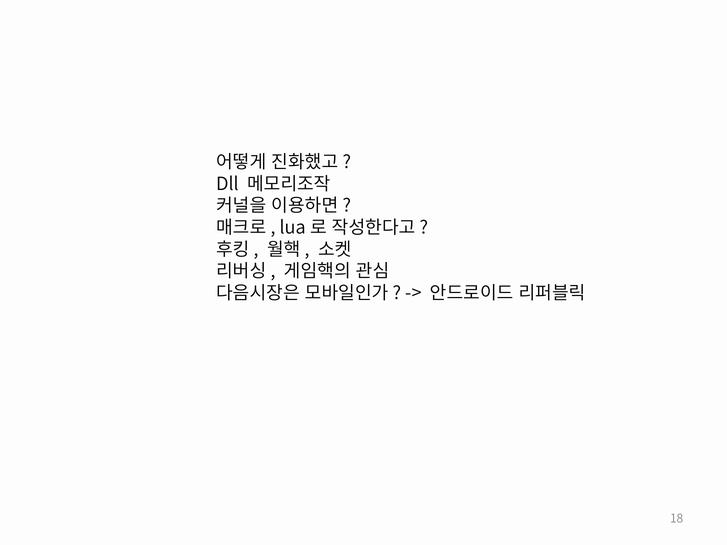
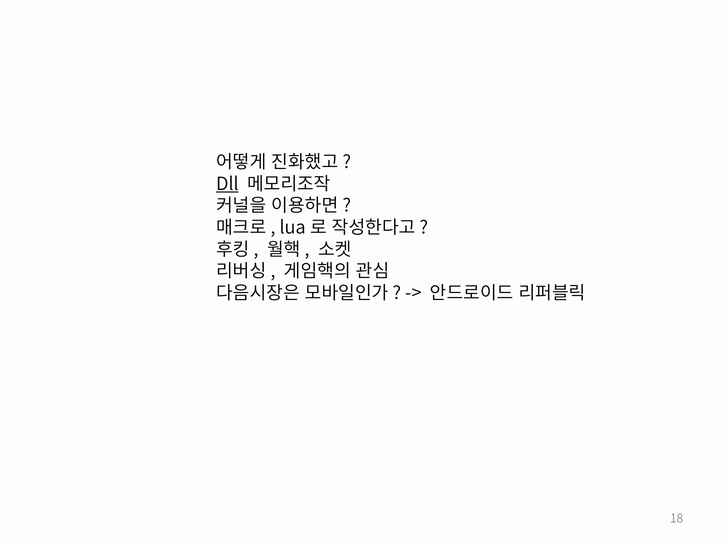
Dll underline: none -> present
